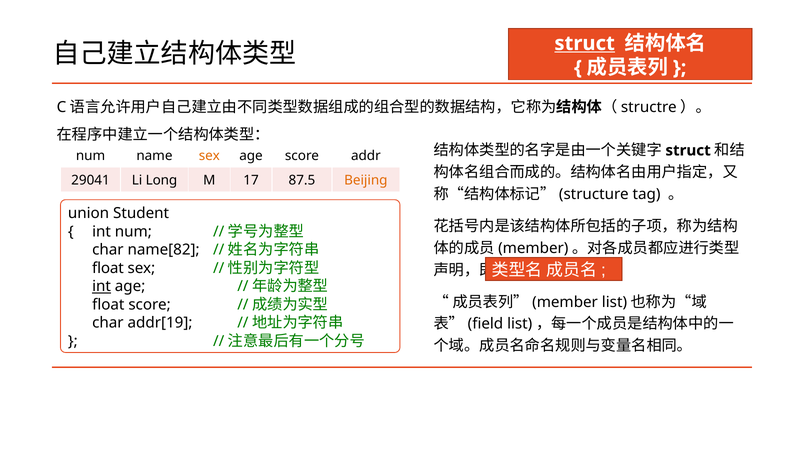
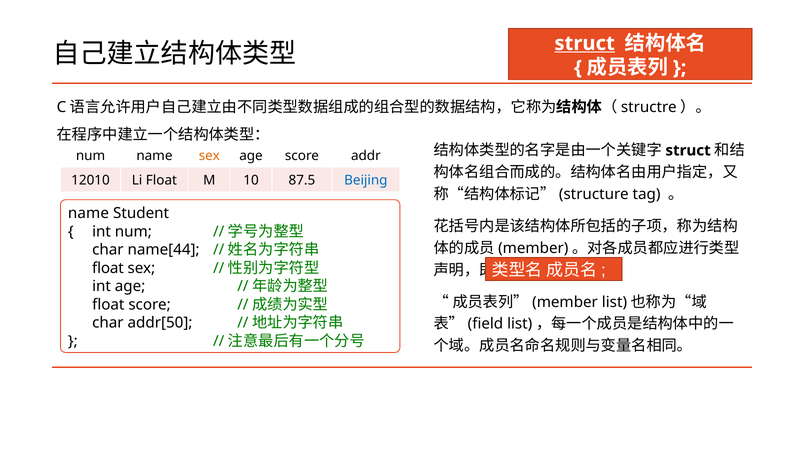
29041: 29041 -> 12010
Li Long: Long -> Float
17: 17 -> 10
Beijing colour: orange -> blue
union at (89, 213): union -> name
name[82: name[82 -> name[44
int at (102, 286) underline: present -> none
addr[19: addr[19 -> addr[50
